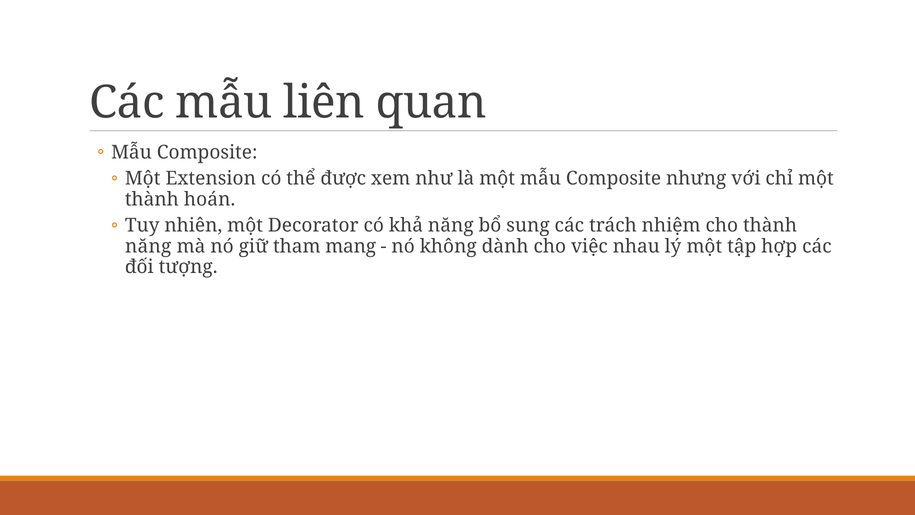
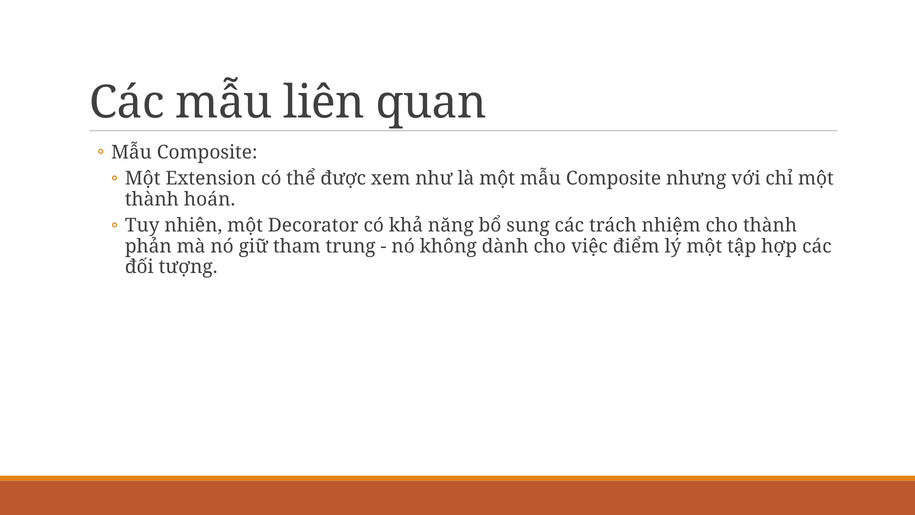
năng at (148, 246): năng -> phản
mang: mang -> trung
nhau: nhau -> điểm
